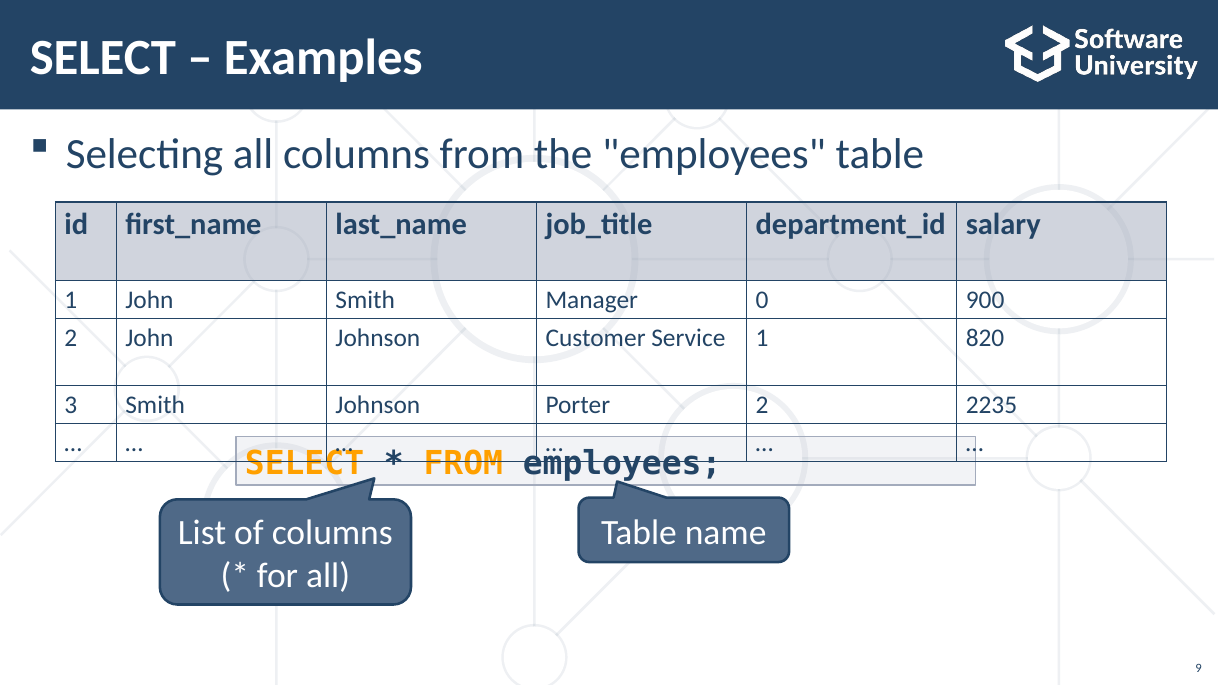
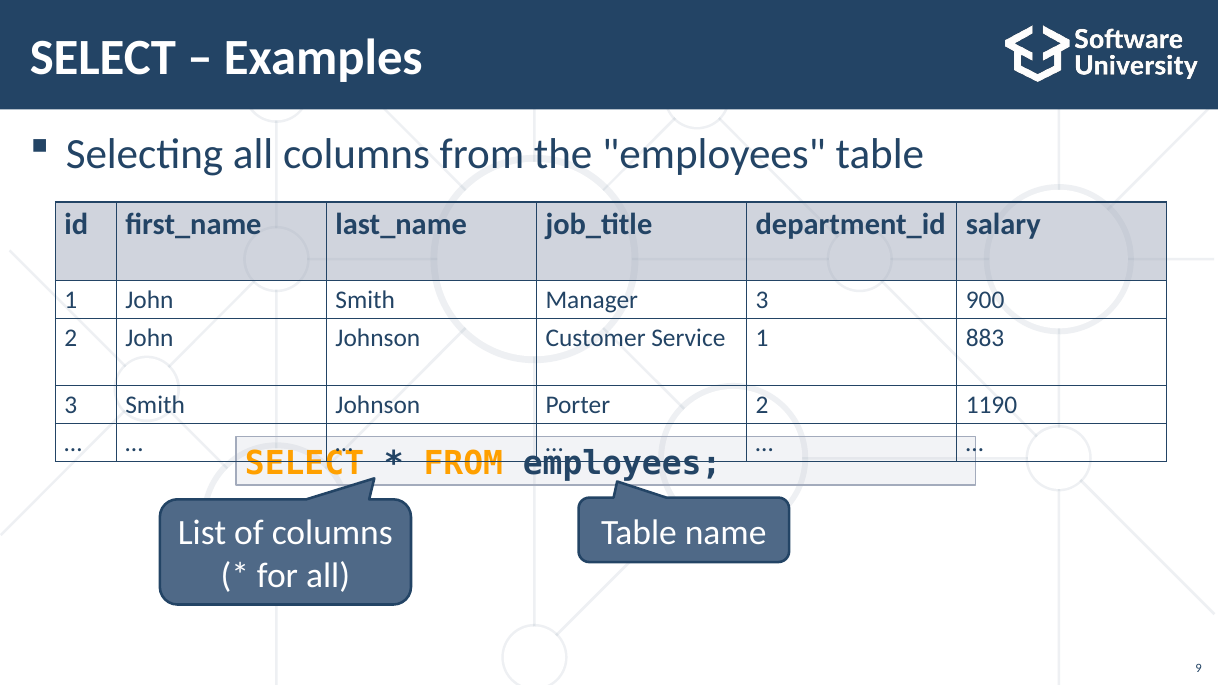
Manager 0: 0 -> 3
820: 820 -> 883
2235: 2235 -> 1190
